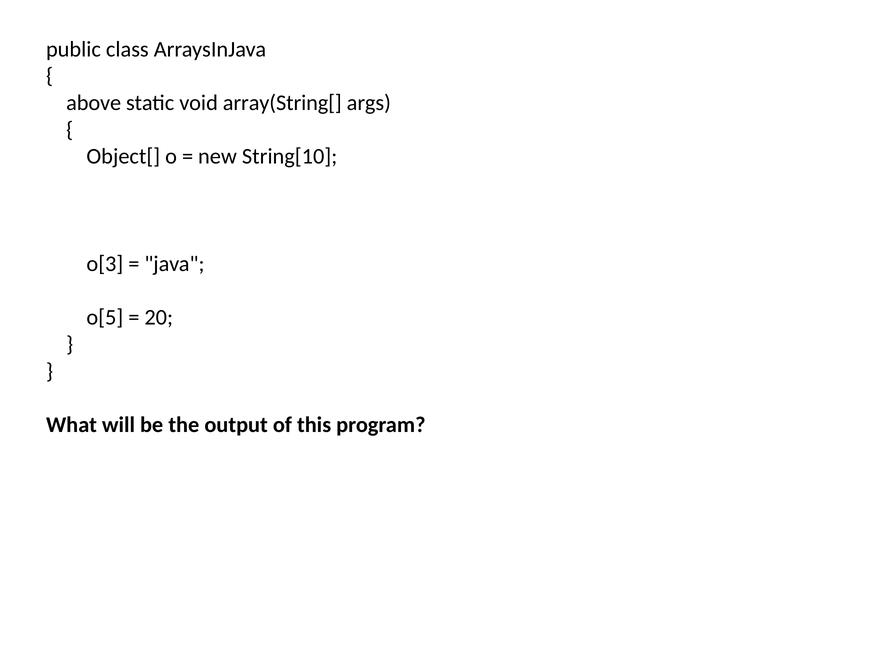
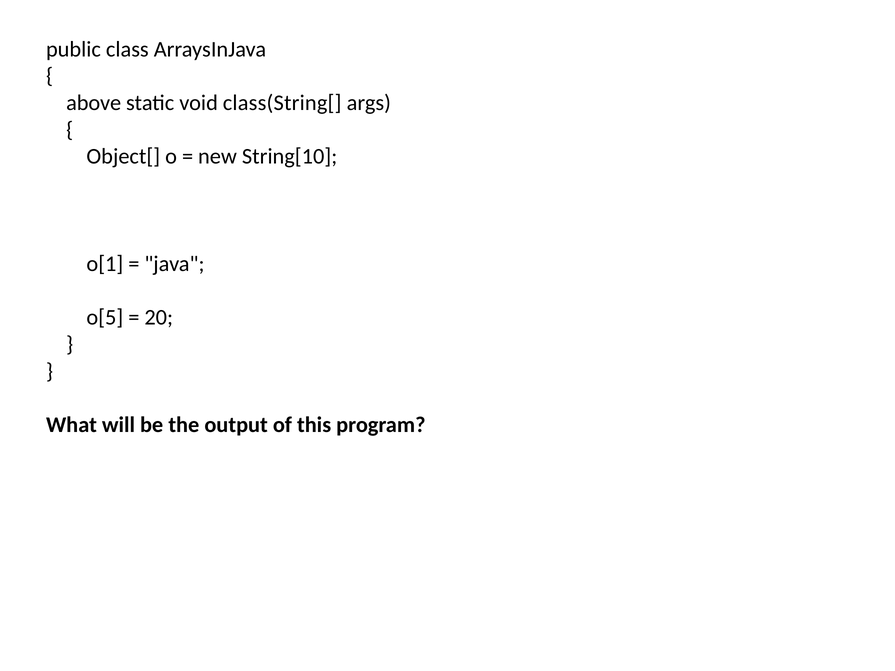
array(String[: array(String[ -> class(String[
o[3: o[3 -> o[1
